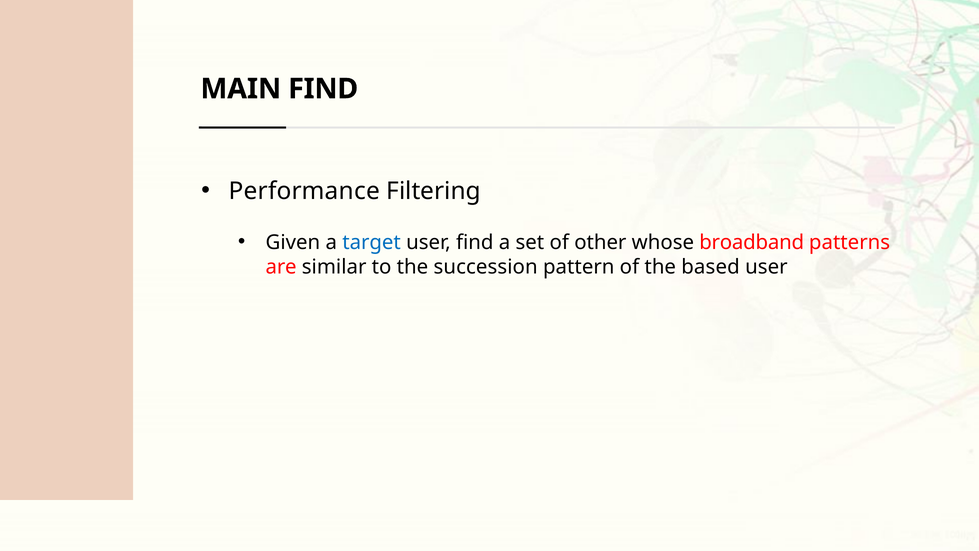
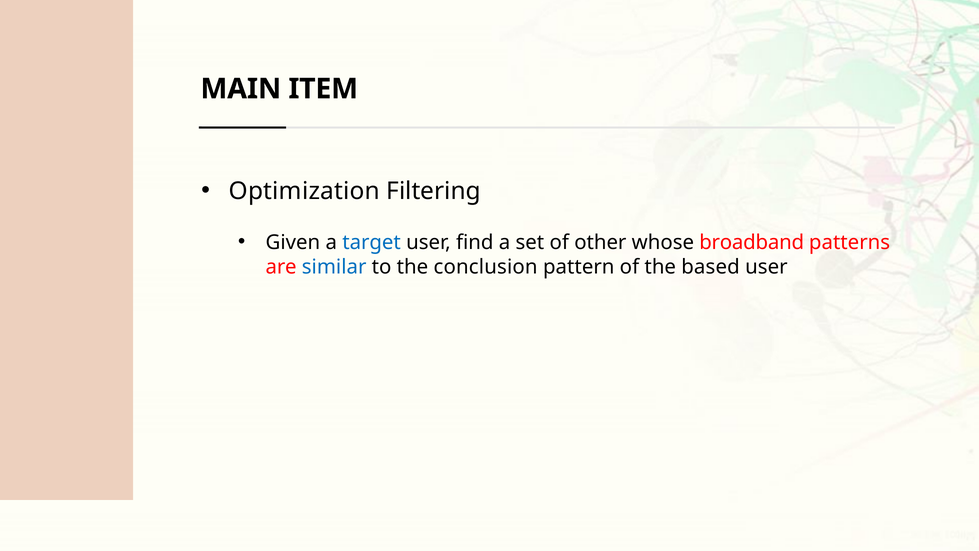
MAIN FIND: FIND -> ITEM
Performance: Performance -> Optimization
similar colour: black -> blue
succession: succession -> conclusion
